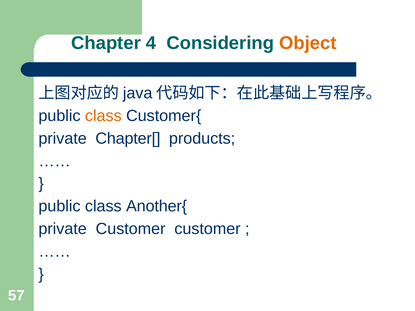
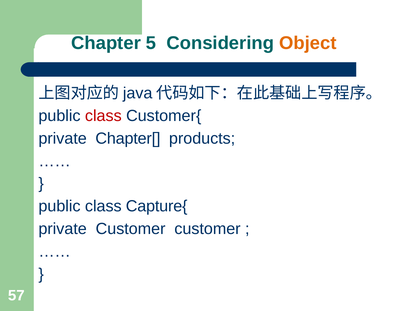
4: 4 -> 5
class at (103, 116) colour: orange -> red
Another{: Another{ -> Capture{
